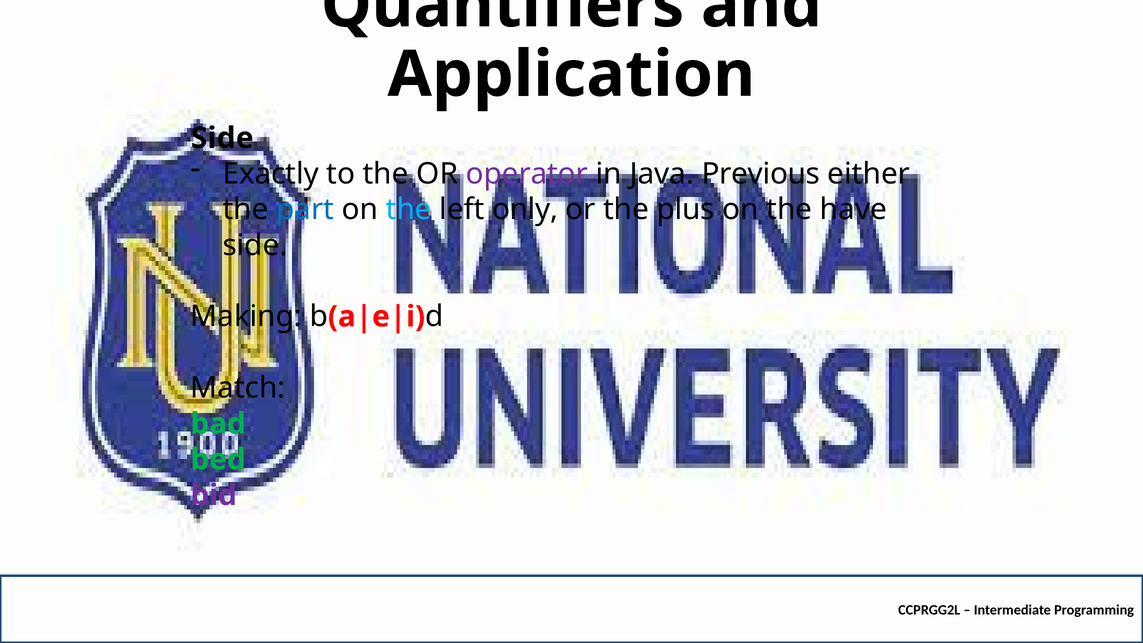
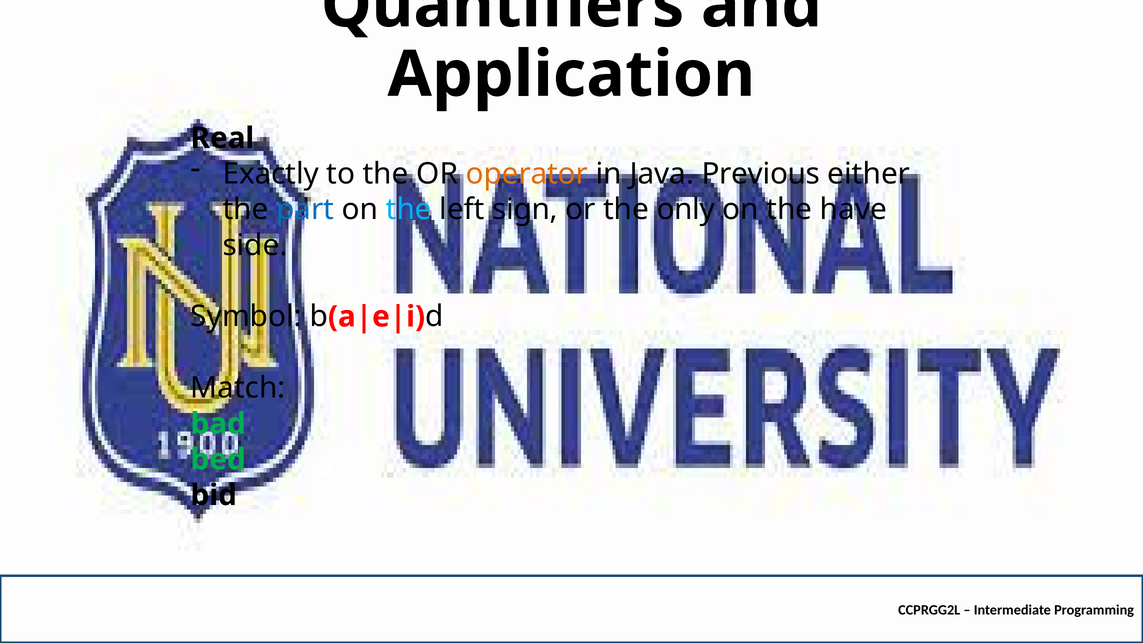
Side at (222, 138): Side -> Real
operator colour: purple -> orange
only: only -> sign
plus: plus -> only
Making: Making -> Symbol
bid colour: purple -> black
